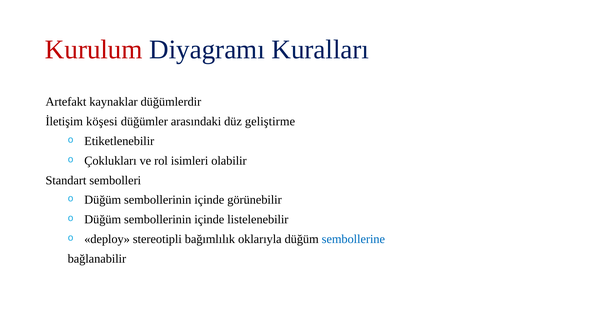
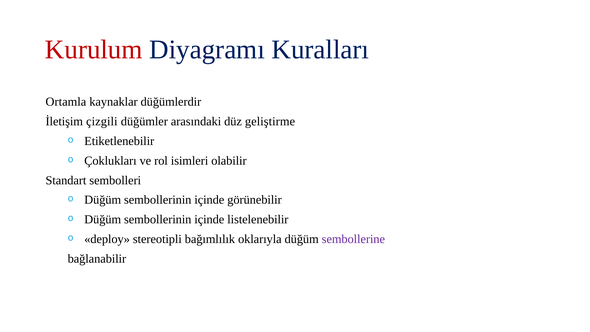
Artefakt: Artefakt -> Ortamla
köşesi: köşesi -> çizgili
sembollerine colour: blue -> purple
